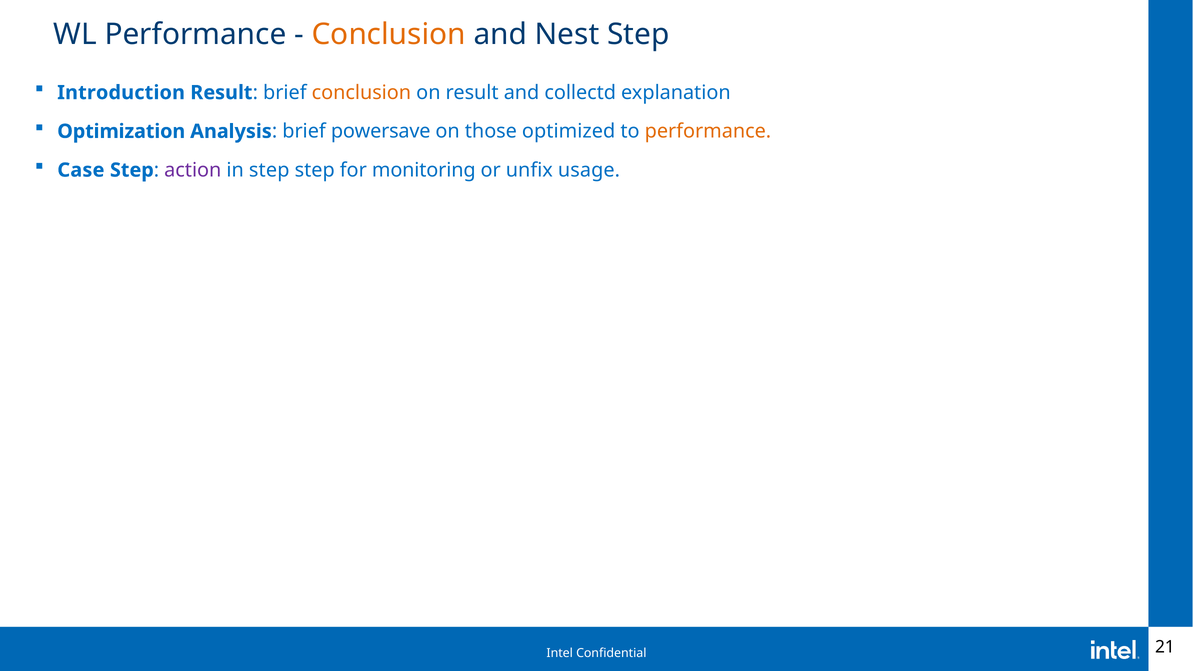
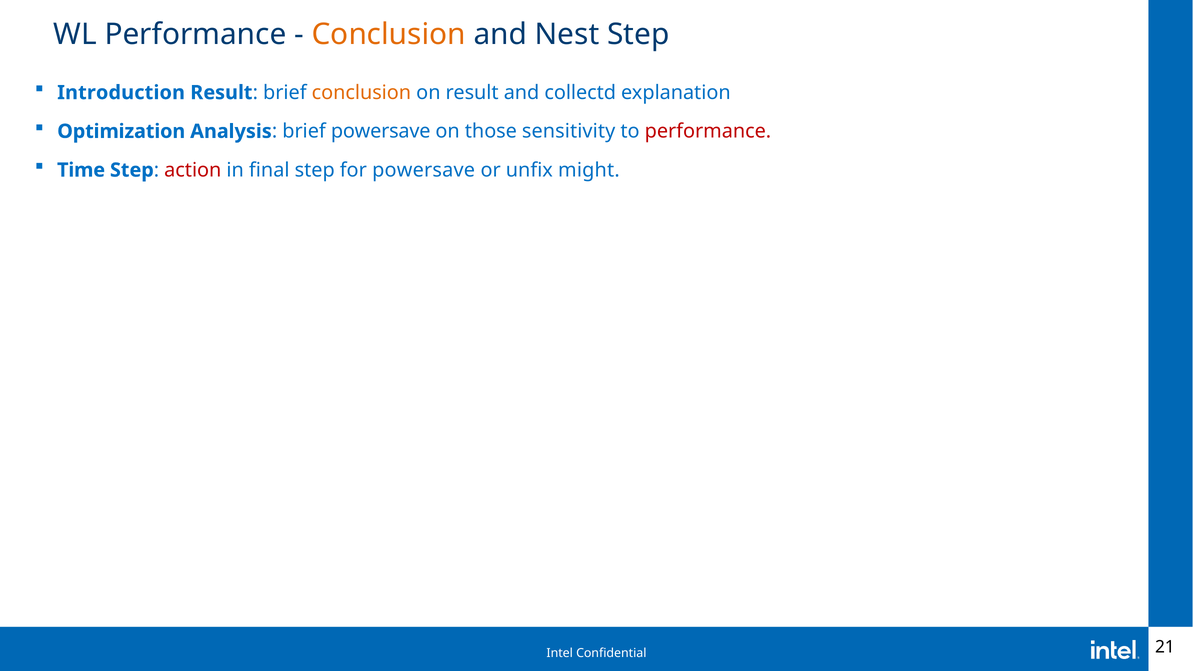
optimized: optimized -> sensitivity
performance at (708, 131) colour: orange -> red
Case: Case -> Time
action colour: purple -> red
in step: step -> final
for monitoring: monitoring -> powersave
usage: usage -> might
